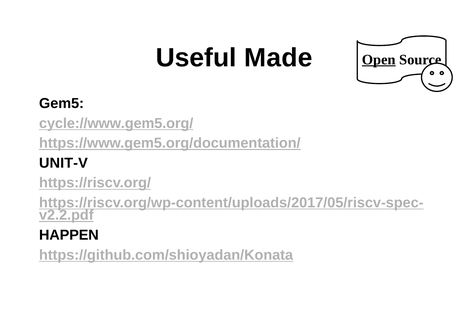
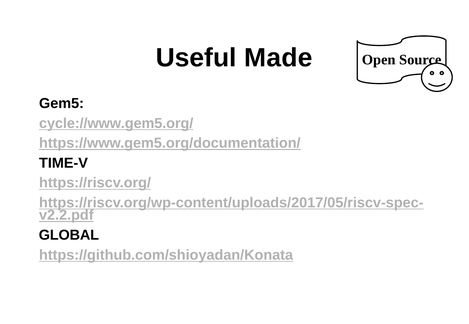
Open underline: present -> none
UNIT-V: UNIT-V -> TIME-V
HAPPEN: HAPPEN -> GLOBAL
